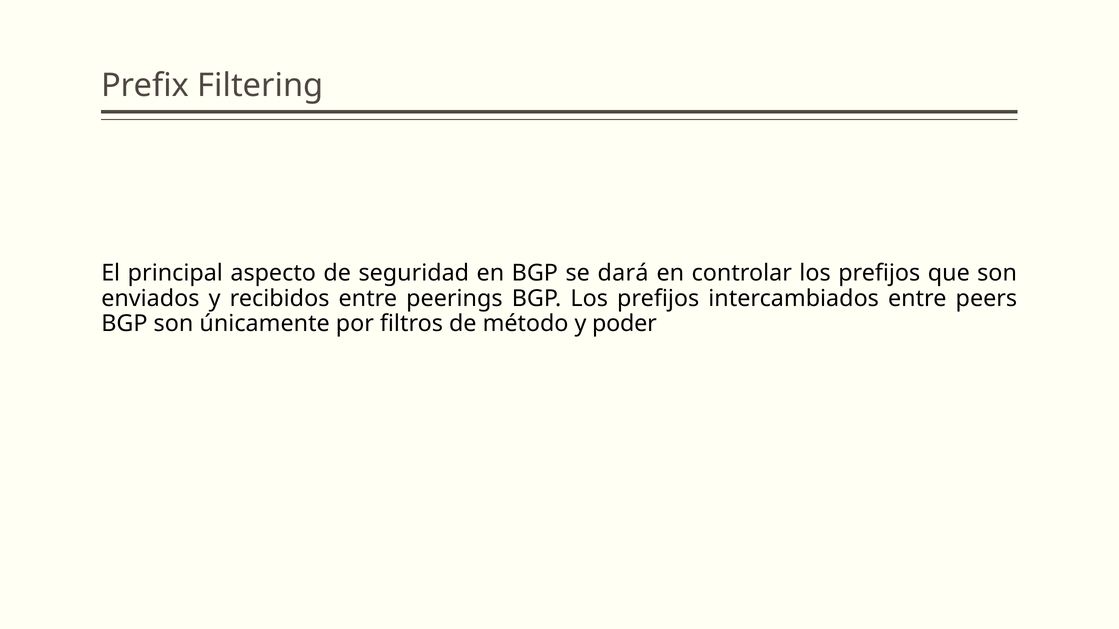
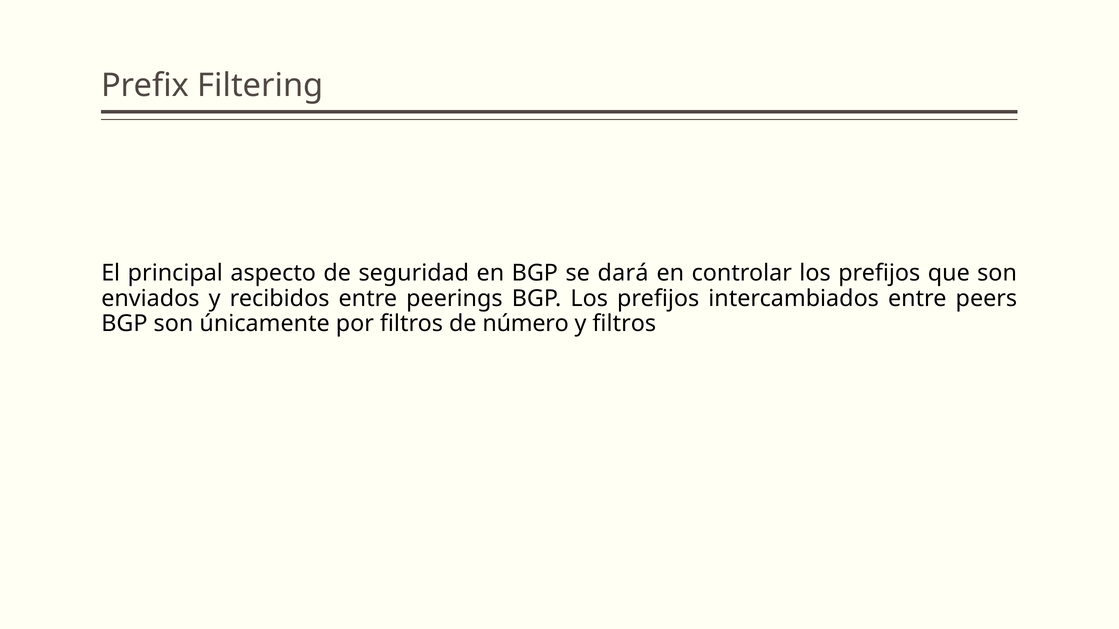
método: método -> número
y poder: poder -> filtros
